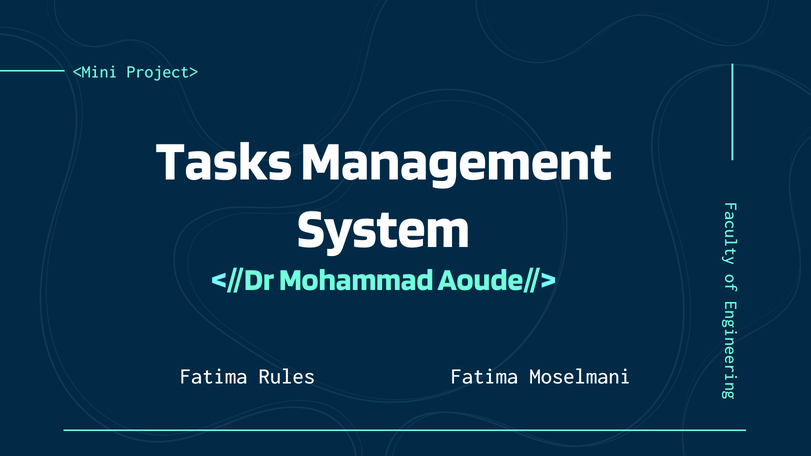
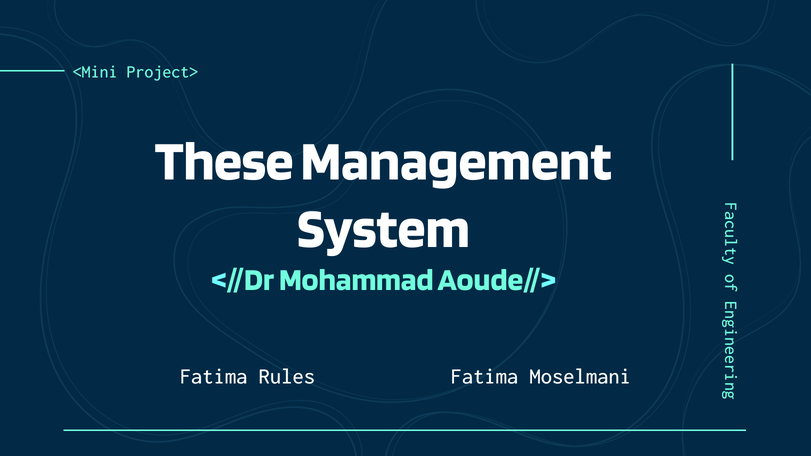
Tasks: Tasks -> These
